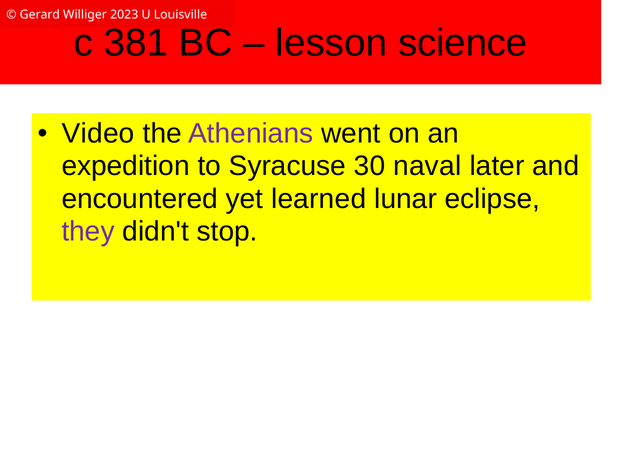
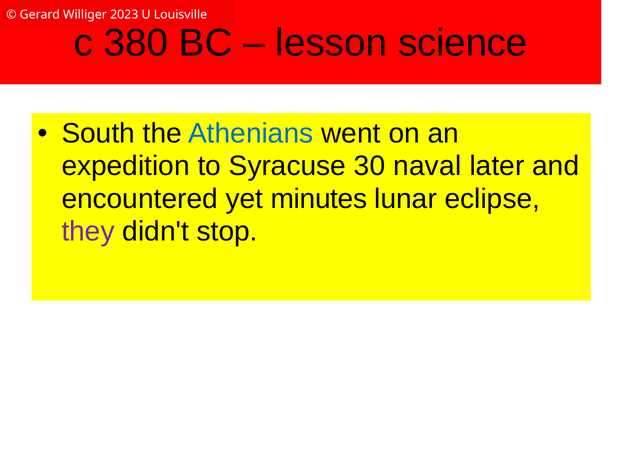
381: 381 -> 380
Video: Video -> South
Athenians colour: purple -> blue
learned: learned -> minutes
